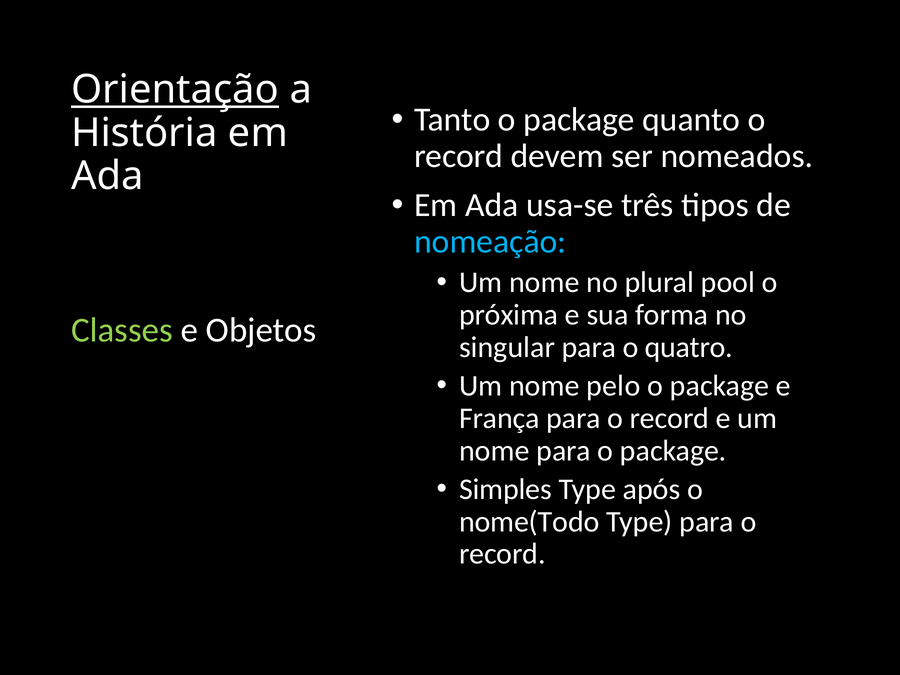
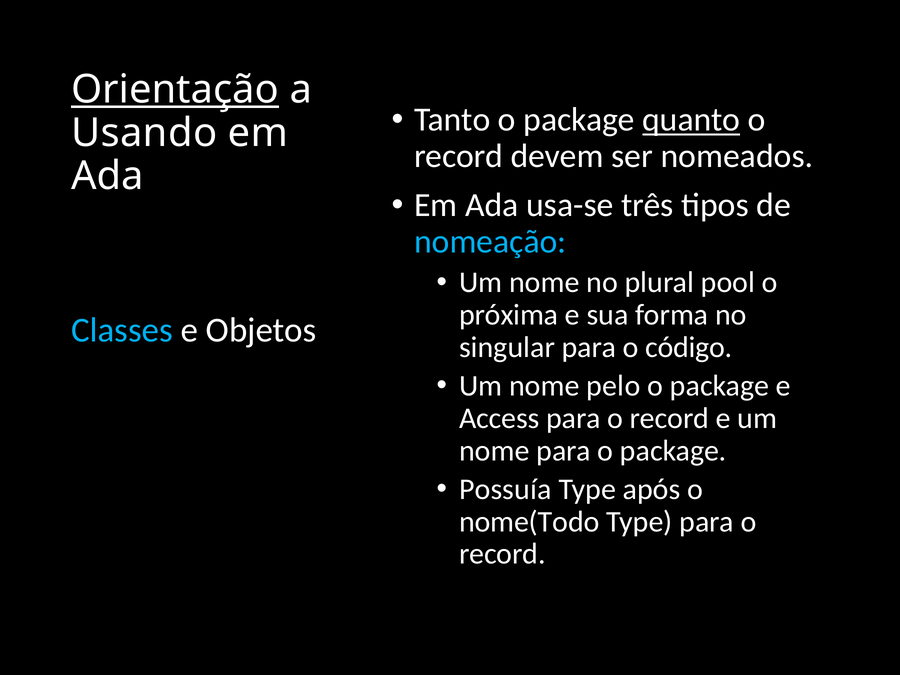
quanto underline: none -> present
História: História -> Usando
Classes colour: light green -> light blue
quatro: quatro -> código
França: França -> Access
Simples: Simples -> Possuía
